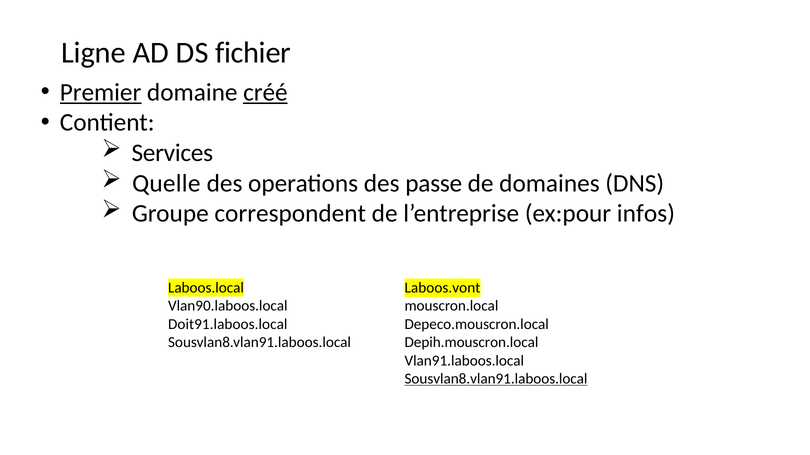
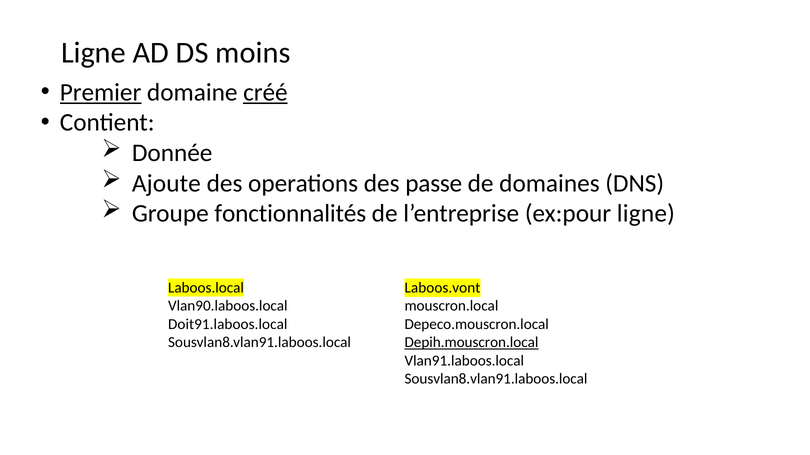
fichier: fichier -> moins
Services: Services -> Donnée
Quelle: Quelle -> Ajoute
correspondent: correspondent -> fonctionnalités
ex:pour infos: infos -> ligne
Depih.mouscron.local underline: none -> present
Sousvlan8.vlan91.laboos.local at (496, 379) underline: present -> none
